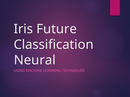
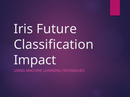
Neural: Neural -> Impact
